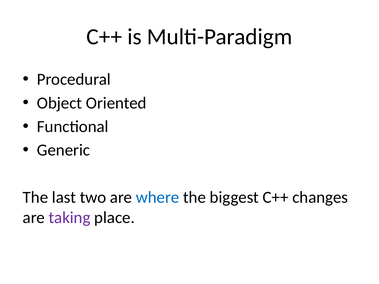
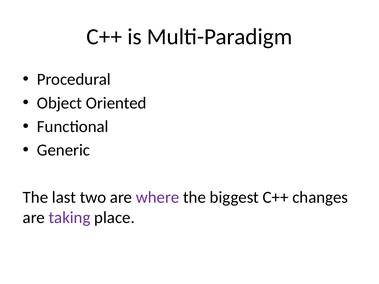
where colour: blue -> purple
